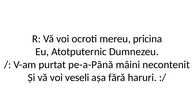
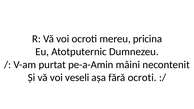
pe-a-Până: pe-a-Până -> pe-a-Amin
fără haruri: haruri -> ocroti
